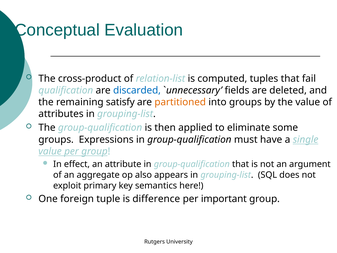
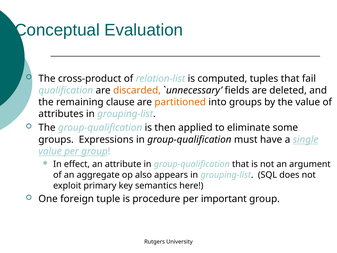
discarded colour: blue -> orange
satisfy: satisfy -> clause
difference: difference -> procedure
